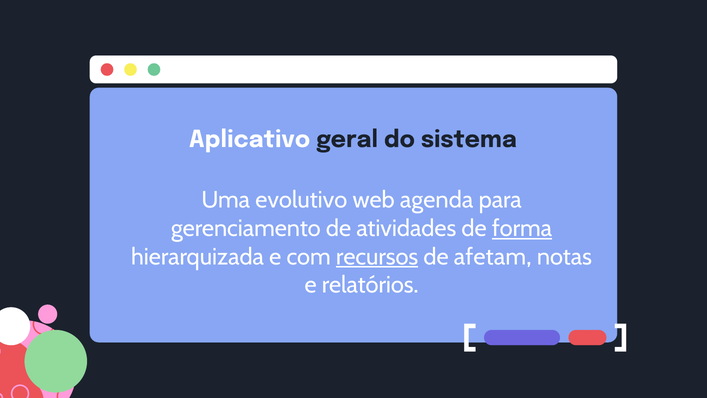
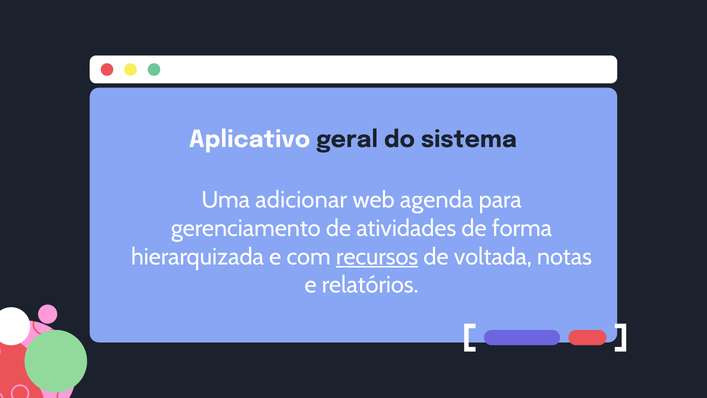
evolutivo: evolutivo -> adicionar
forma underline: present -> none
afetam: afetam -> voltada
